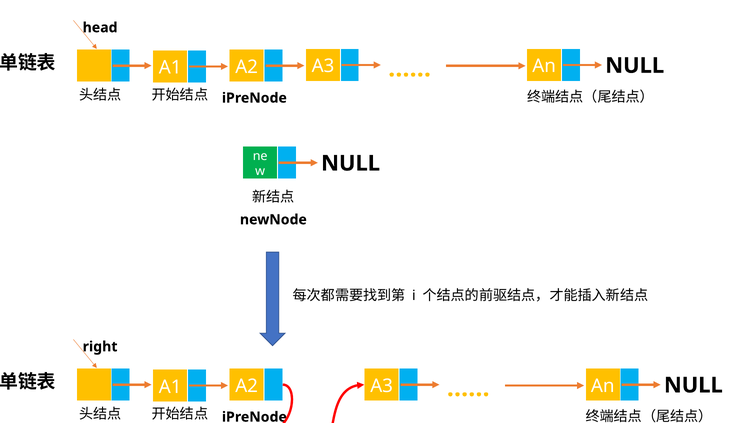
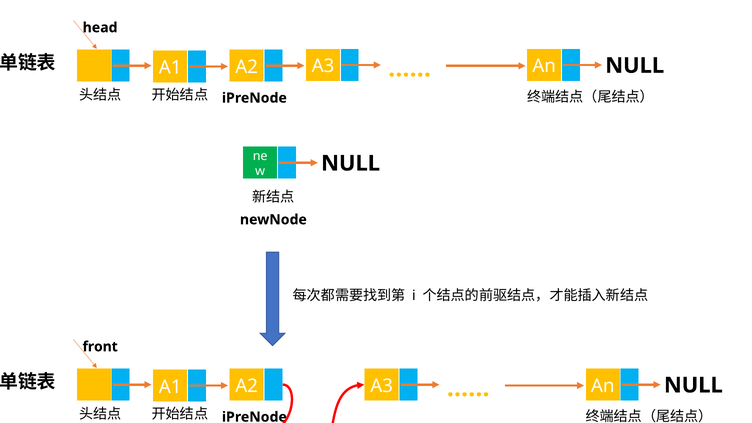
right: right -> front
